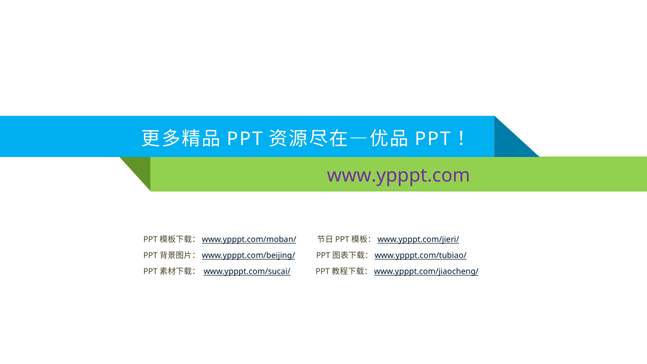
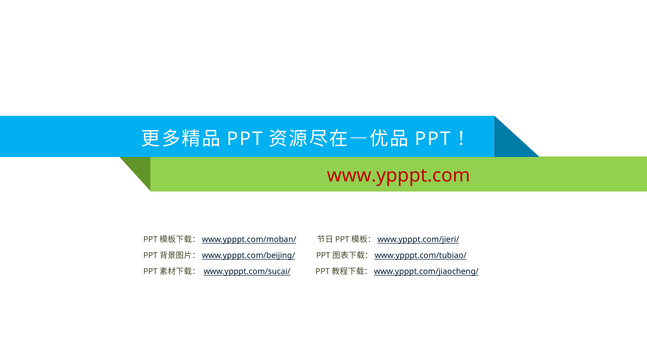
www.ypppt.com colour: purple -> red
